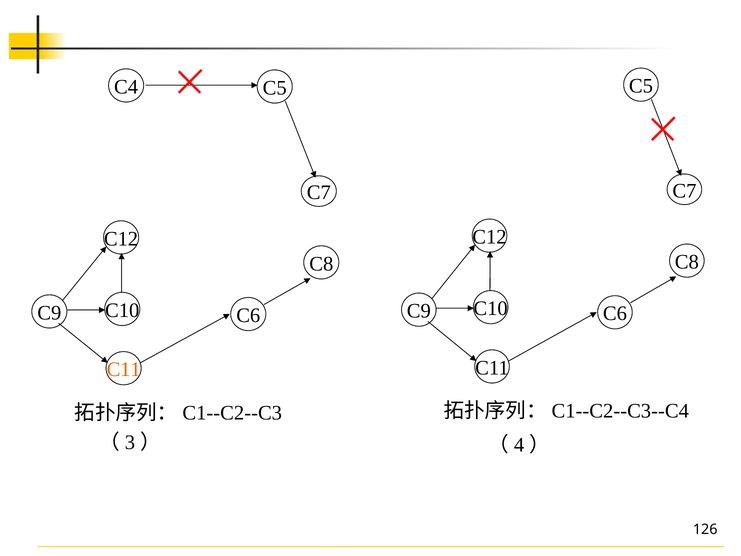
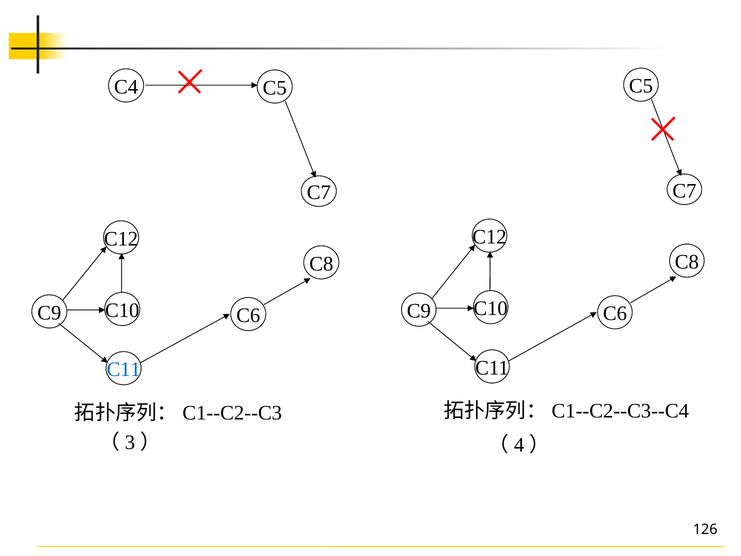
C11 at (124, 369) colour: orange -> blue
